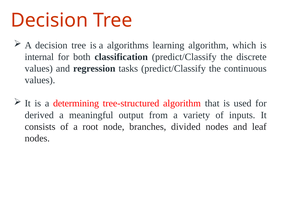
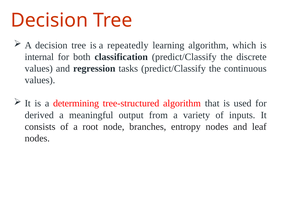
algorithms: algorithms -> repeatedly
divided: divided -> entropy
